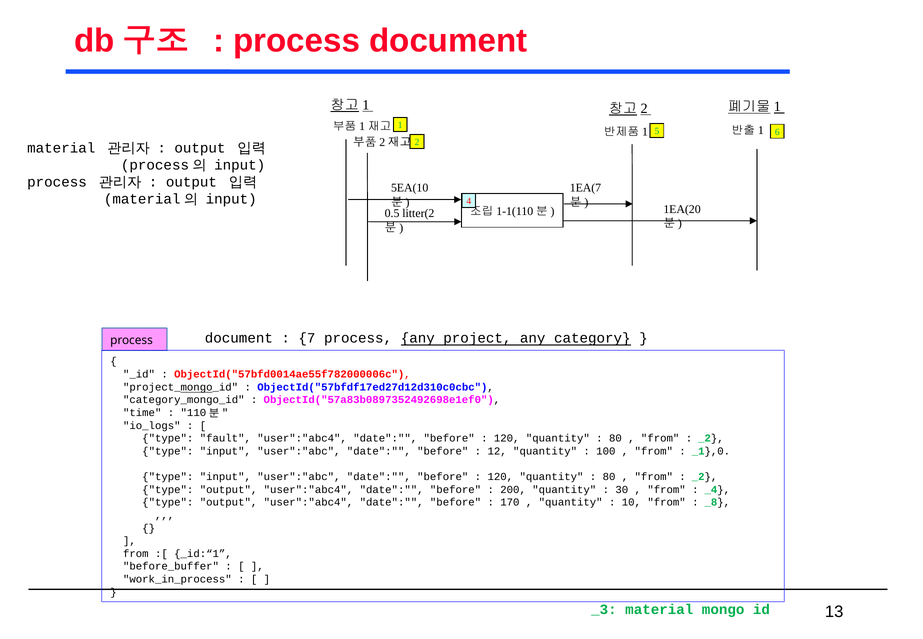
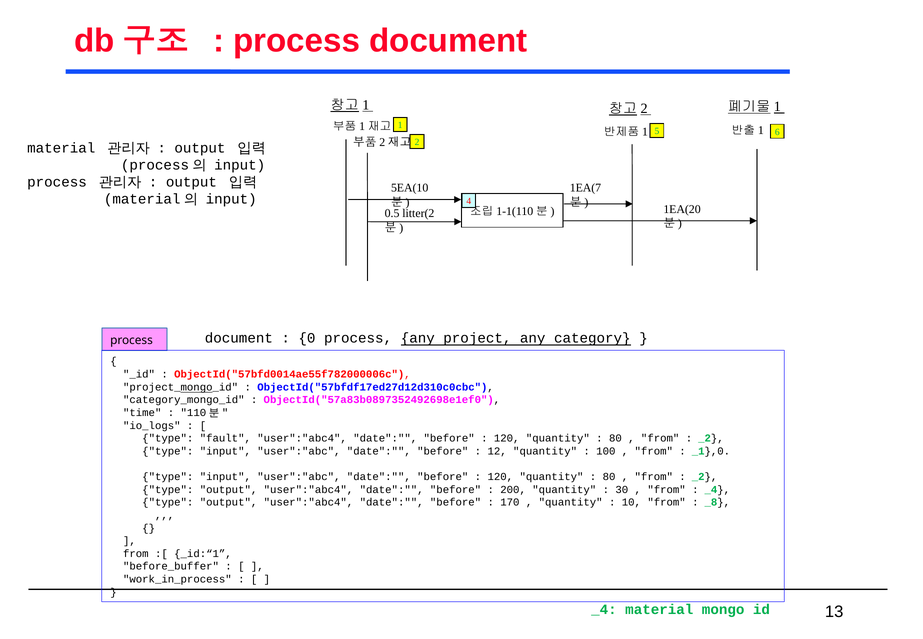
7: 7 -> 0
_3 at (604, 609): _3 -> _4
